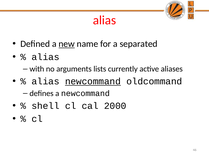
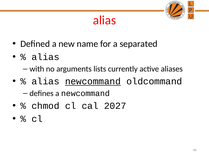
new underline: present -> none
shell: shell -> chmod
2000: 2000 -> 2027
